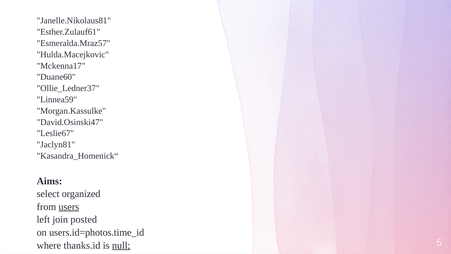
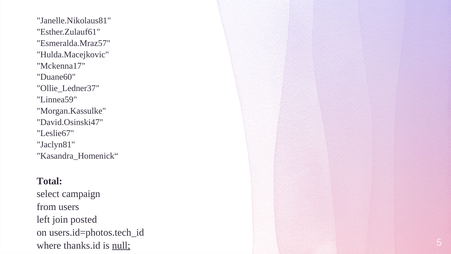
Aims: Aims -> Total
organized: organized -> campaign
users underline: present -> none
users.id=photos.time_id: users.id=photos.time_id -> users.id=photos.tech_id
